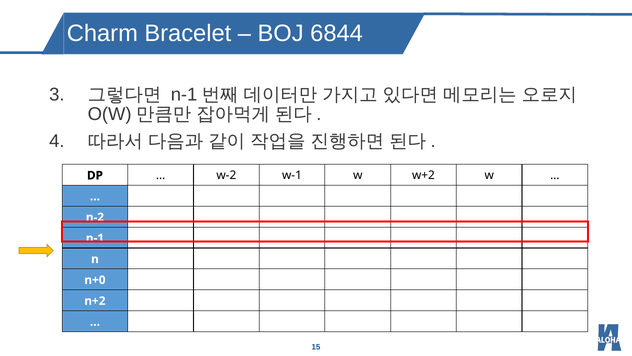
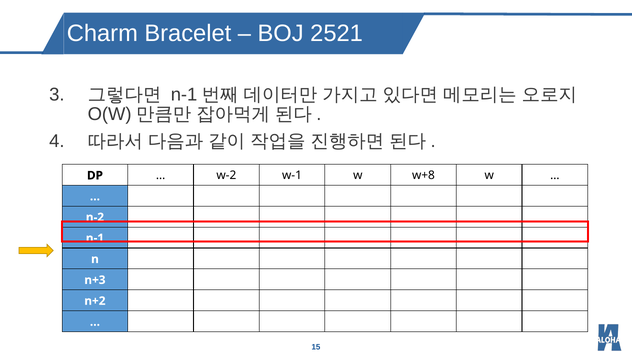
6844: 6844 -> 2521
w+2: w+2 -> w+8
n+0: n+0 -> n+3
